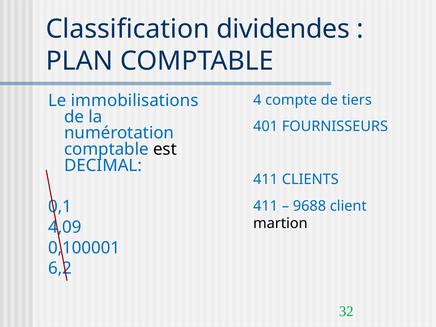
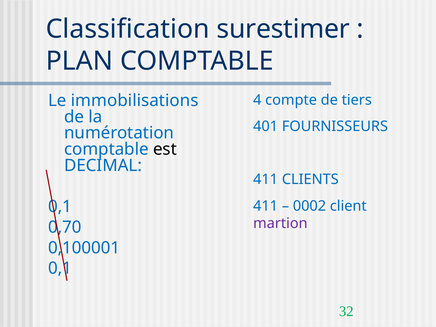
dividendes: dividendes -> surestimer
9688: 9688 -> 0002
martion colour: black -> purple
4,09: 4,09 -> 0,70
6,2 at (60, 268): 6,2 -> 0,1
